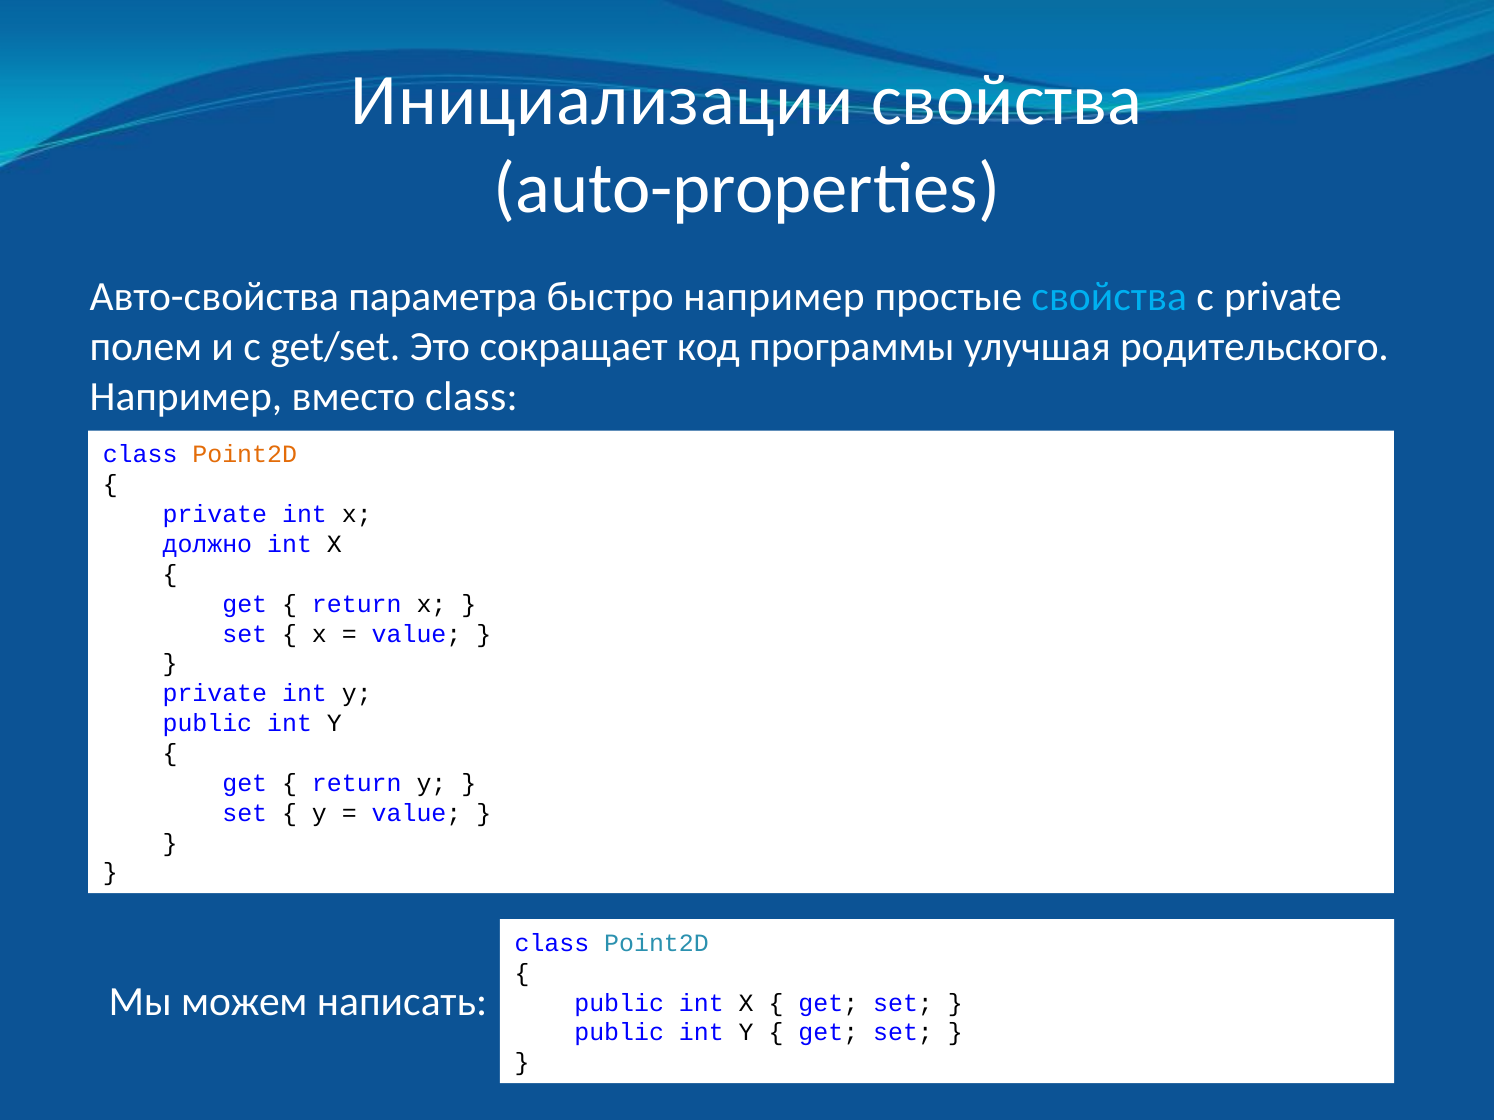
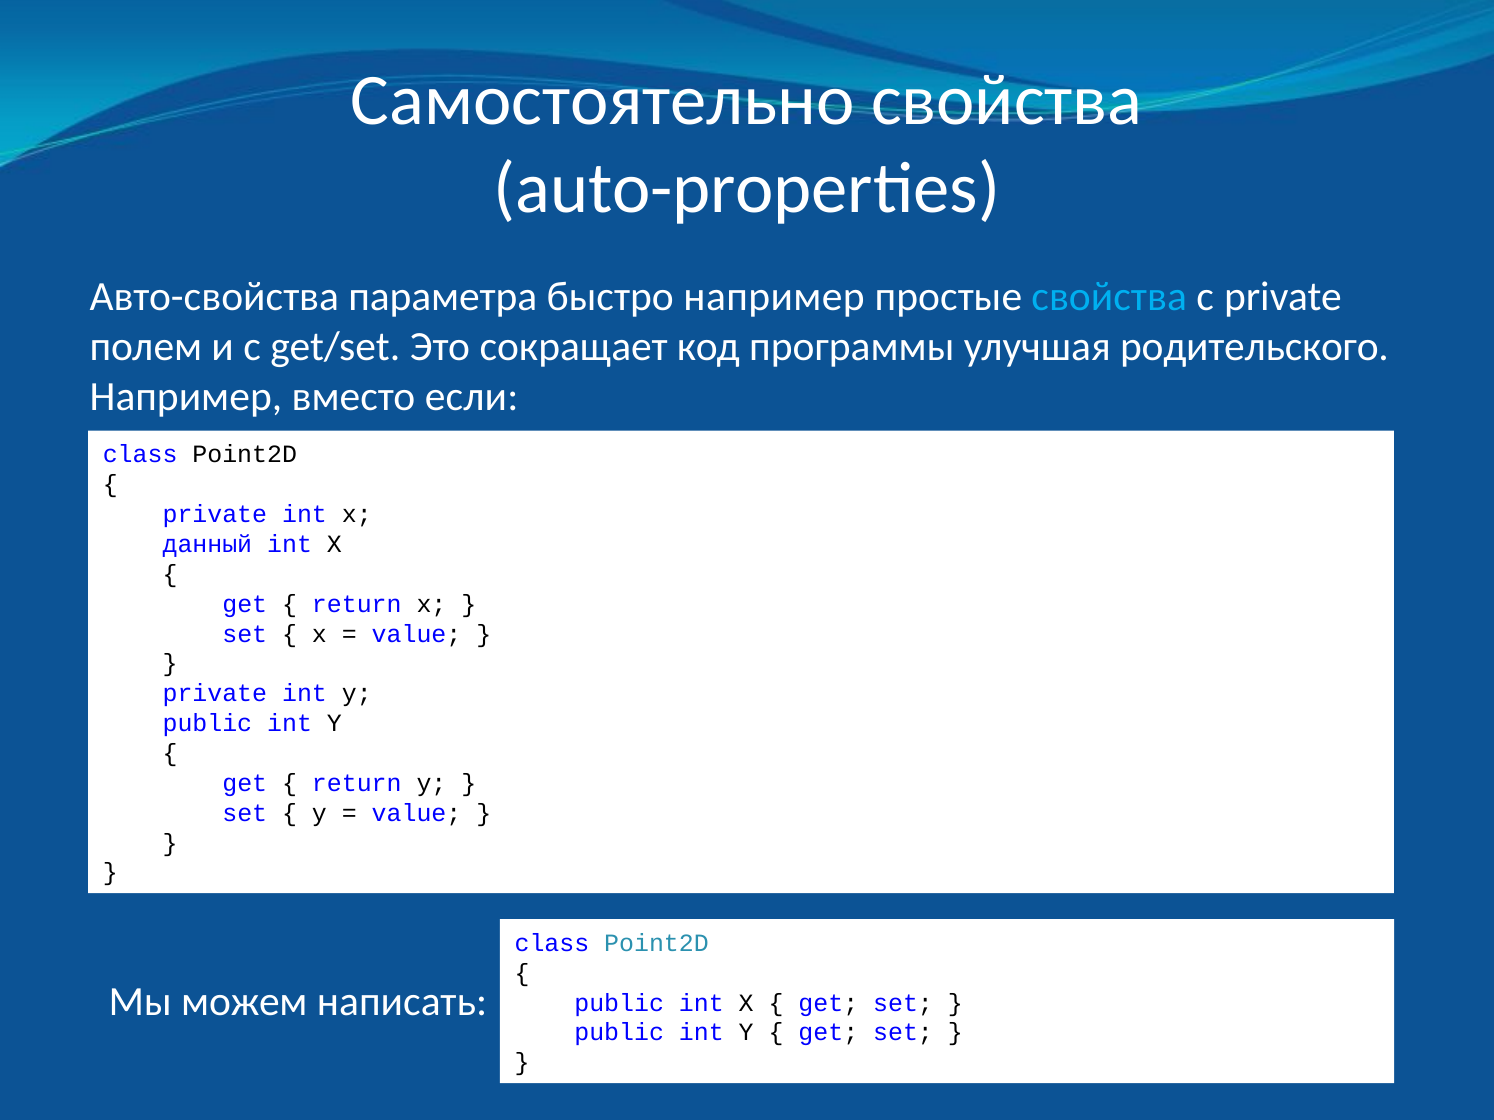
Инициализации: Инициализации -> Самостоятельно
вместо class: class -> если
Point2D at (245, 455) colour: orange -> black
должно: должно -> данный
